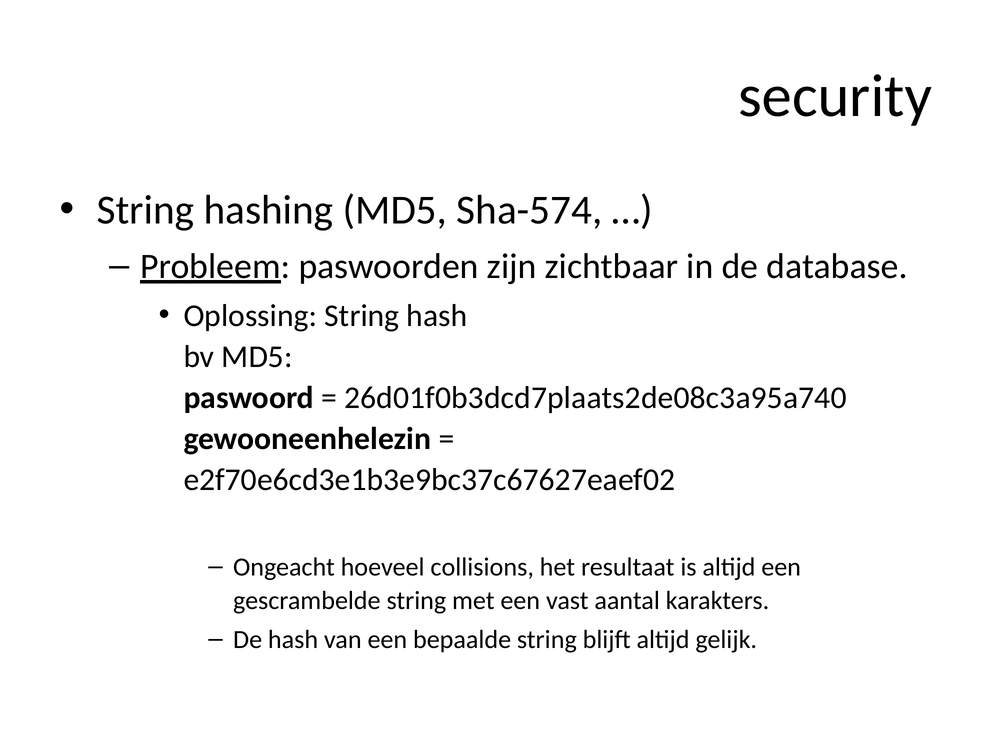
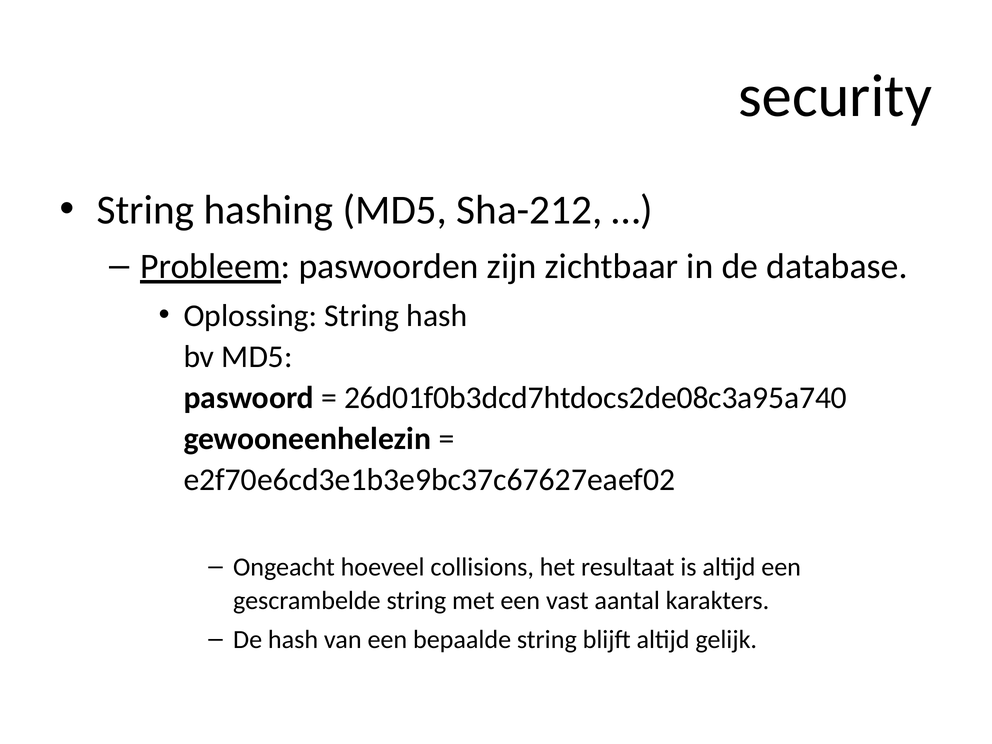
Sha-574: Sha-574 -> Sha-212
26d01f0b3dcd7plaats2de08c3a95a740: 26d01f0b3dcd7plaats2de08c3a95a740 -> 26d01f0b3dcd7htdocs2de08c3a95a740
